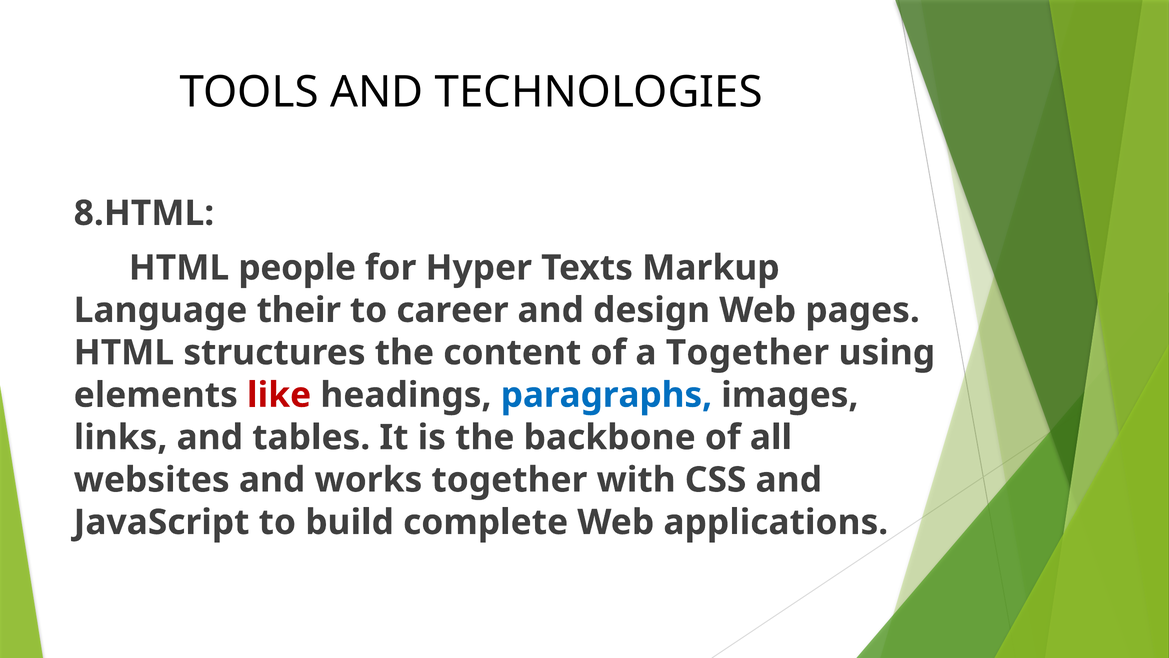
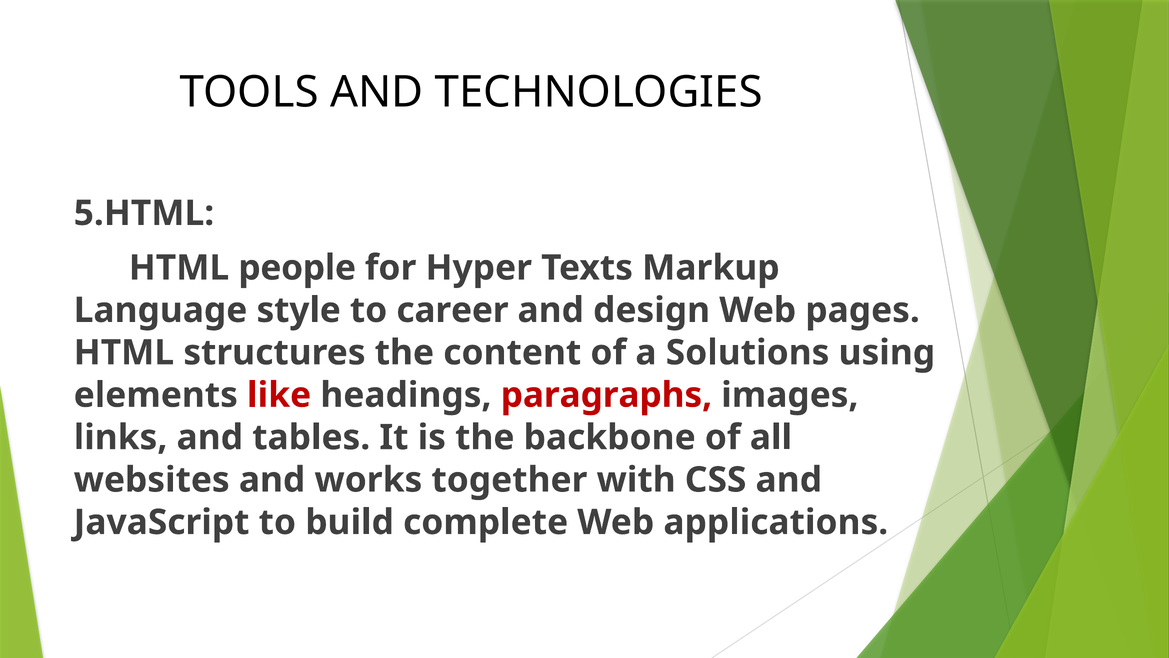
8.HTML: 8.HTML -> 5.HTML
their: their -> style
a Together: Together -> Solutions
paragraphs colour: blue -> red
